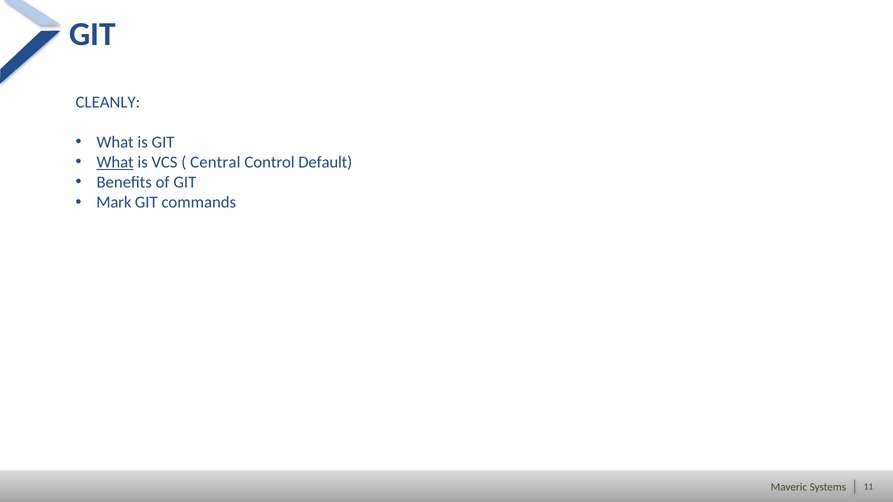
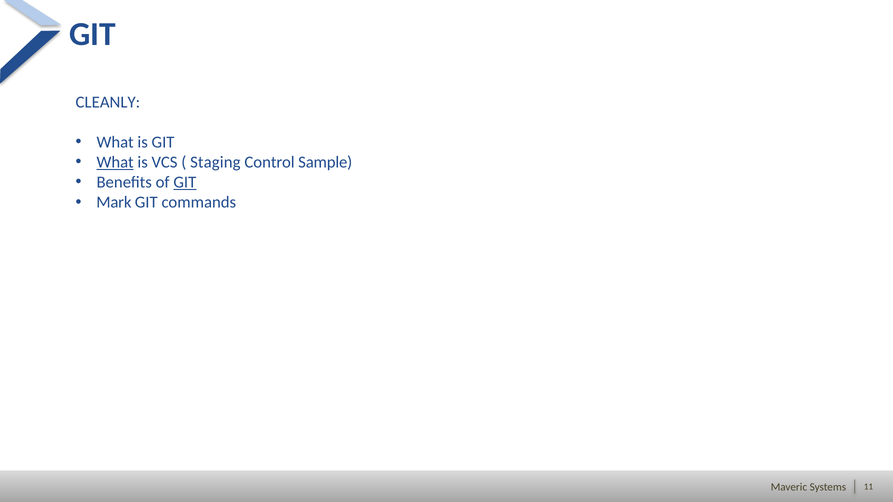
Central: Central -> Staging
Default: Default -> Sample
GIT at (185, 182) underline: none -> present
